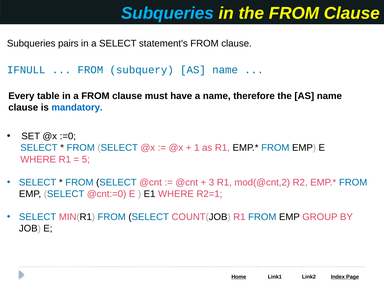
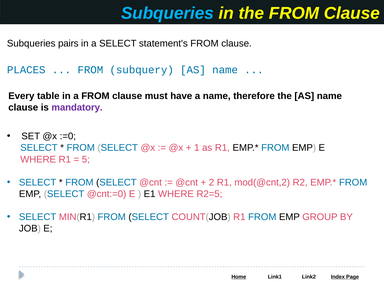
IFNULL: IFNULL -> PLACES
mandatory colour: blue -> purple
3: 3 -> 2
R2=1: R2=1 -> R2=5
